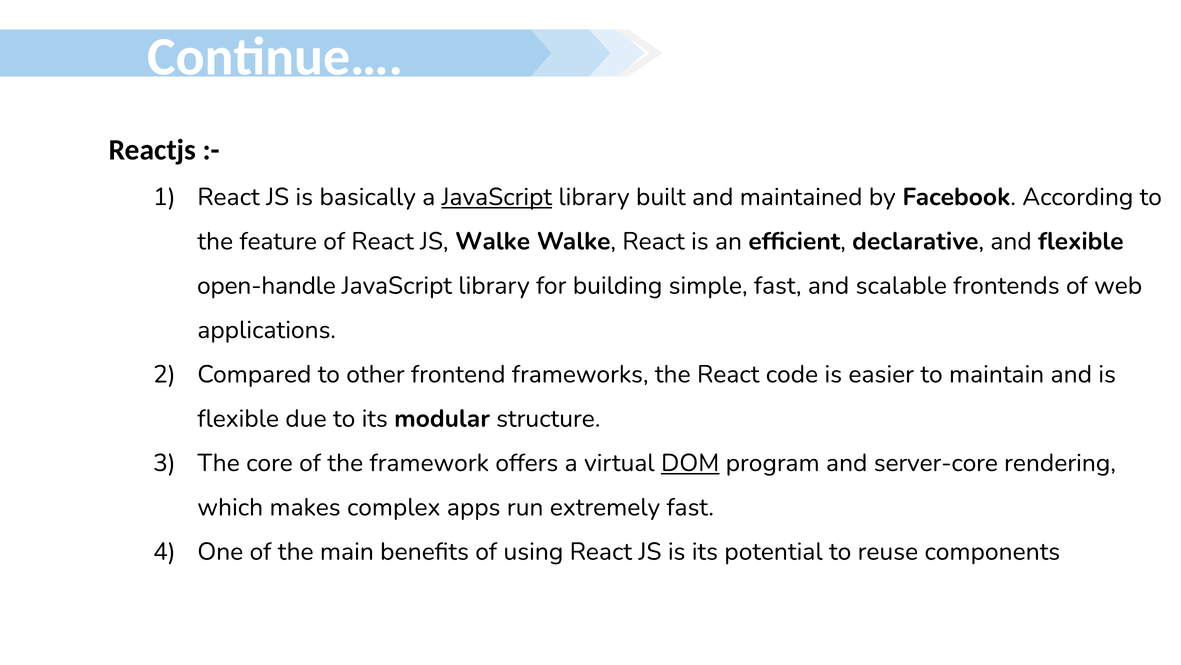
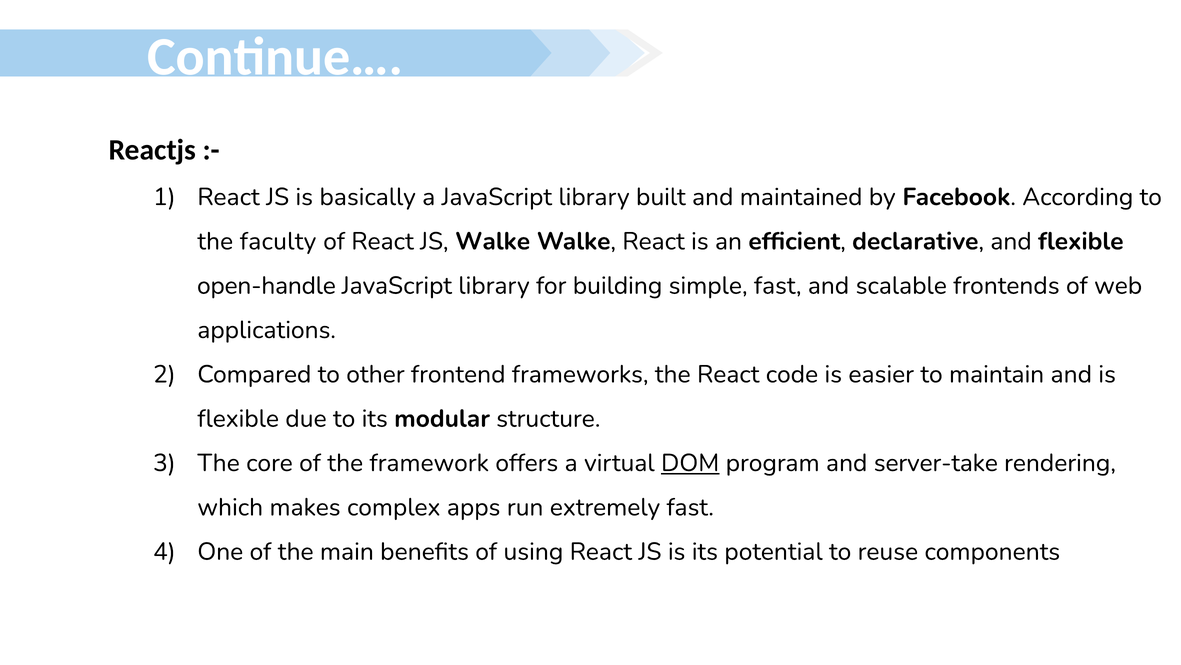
JavaScript at (497, 197) underline: present -> none
feature: feature -> faculty
server-core: server-core -> server-take
